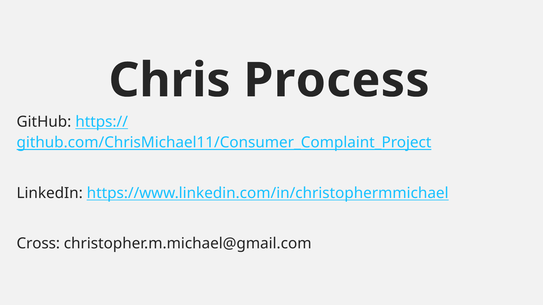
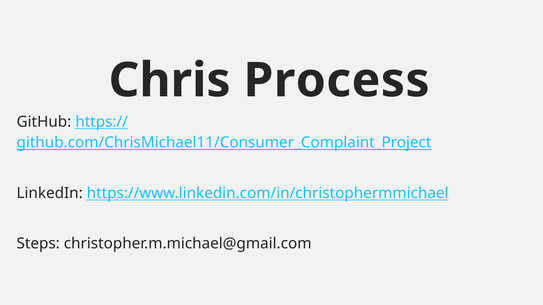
Cross: Cross -> Steps
